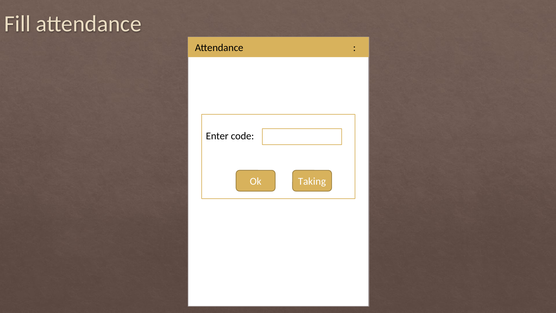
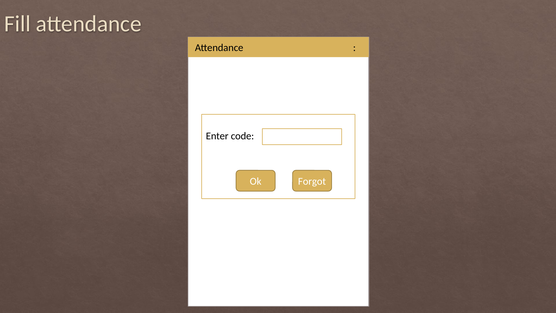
Taking: Taking -> Forgot
